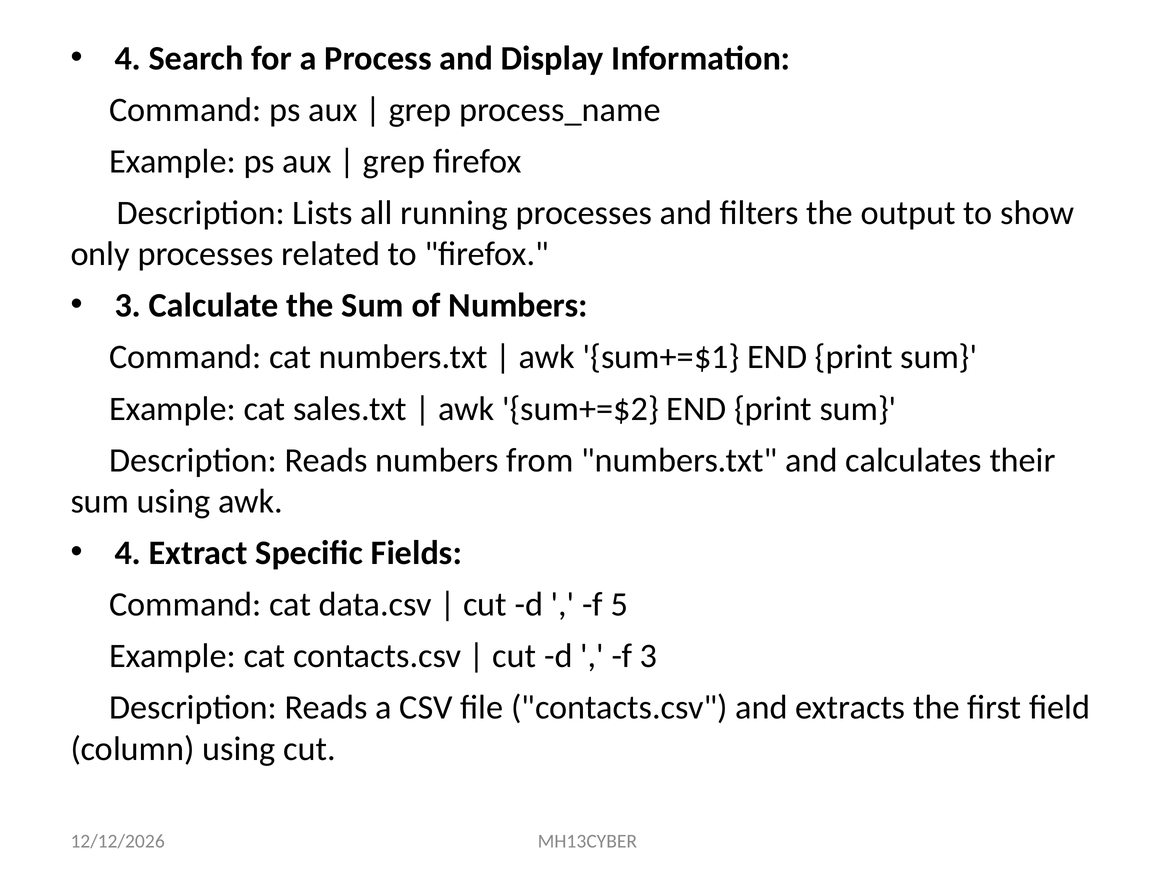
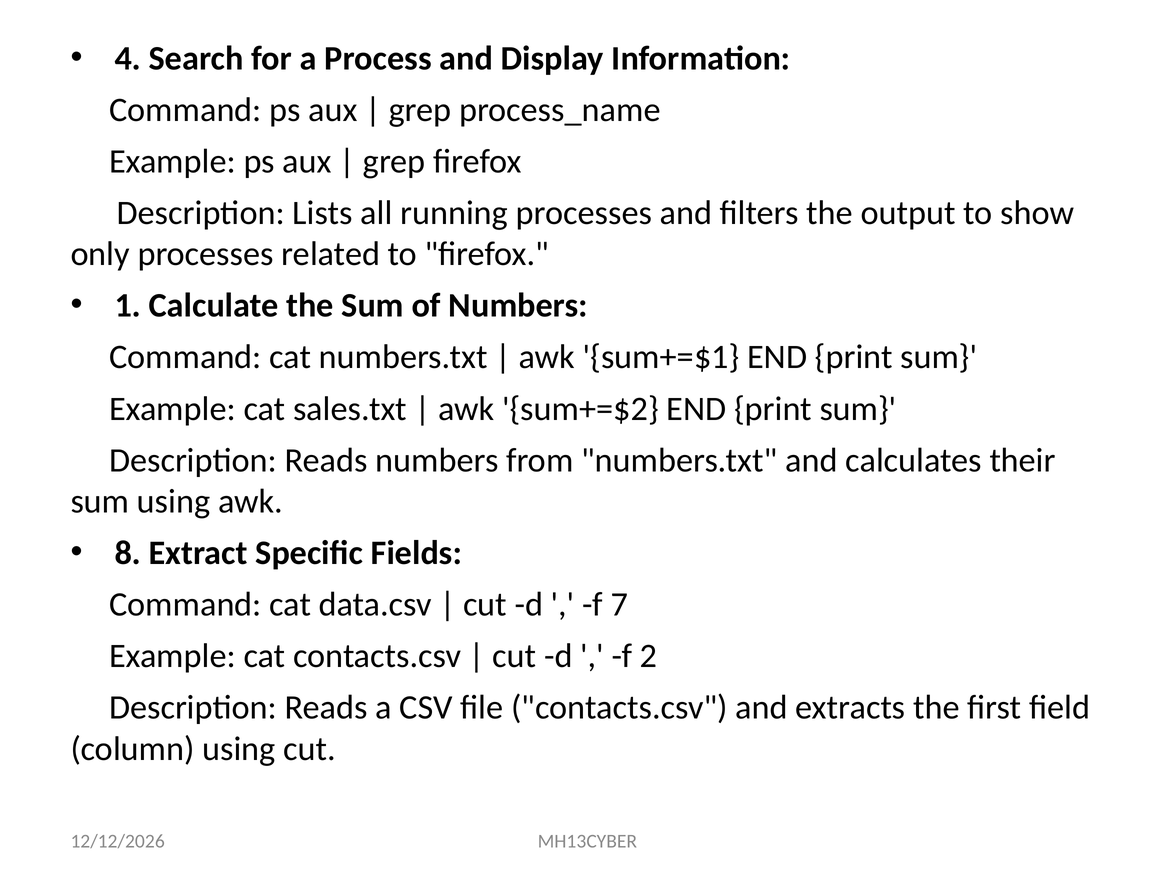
3 at (128, 306): 3 -> 1
4 at (128, 553): 4 -> 8
5: 5 -> 7
f 3: 3 -> 2
